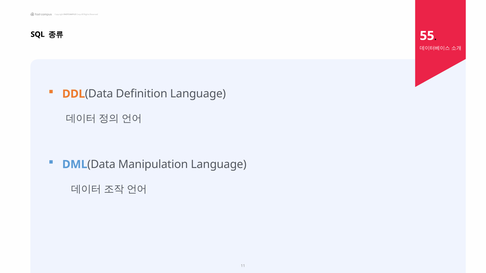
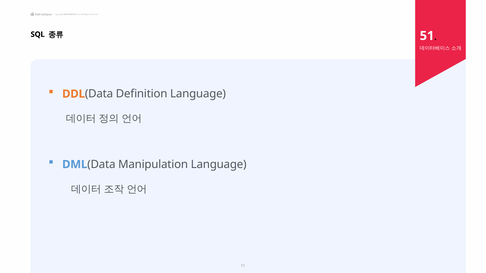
55: 55 -> 51
